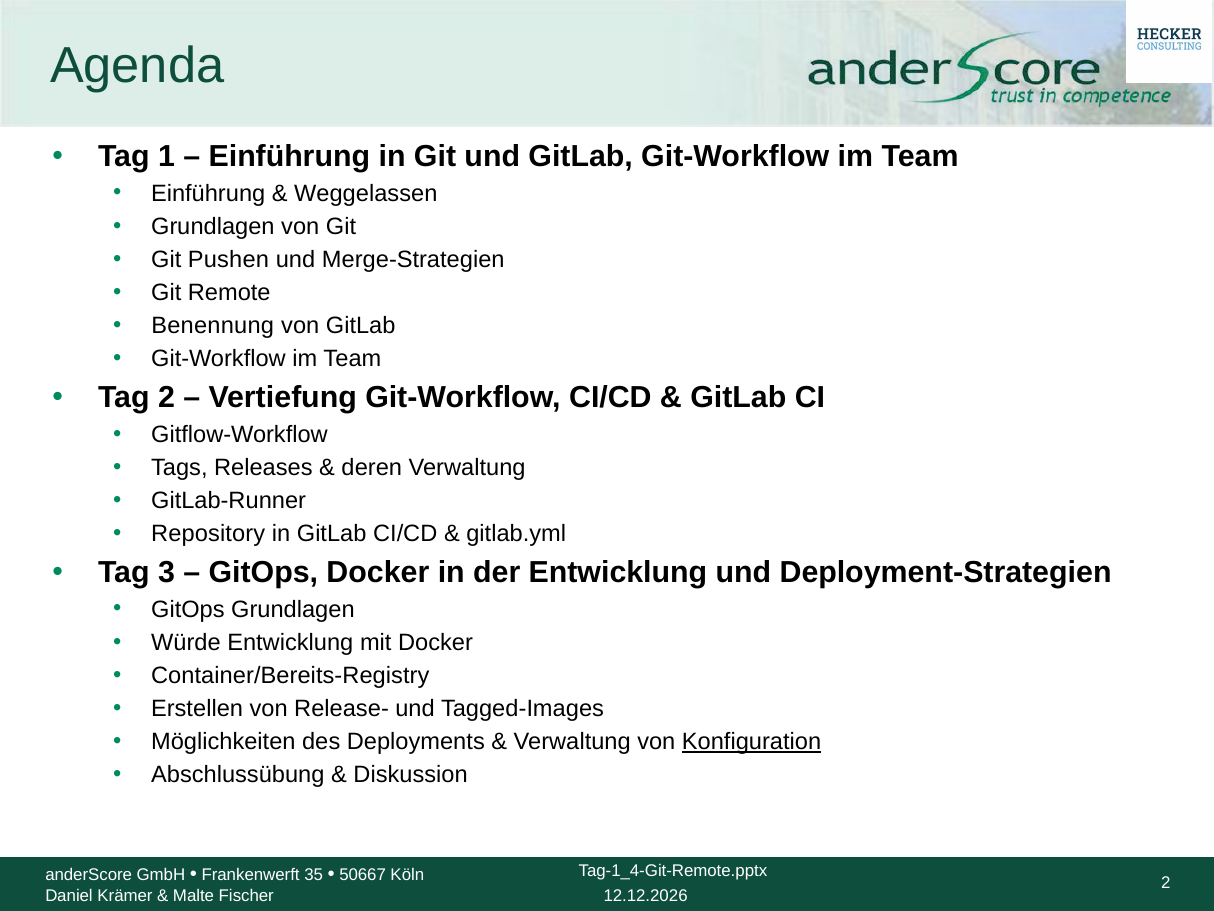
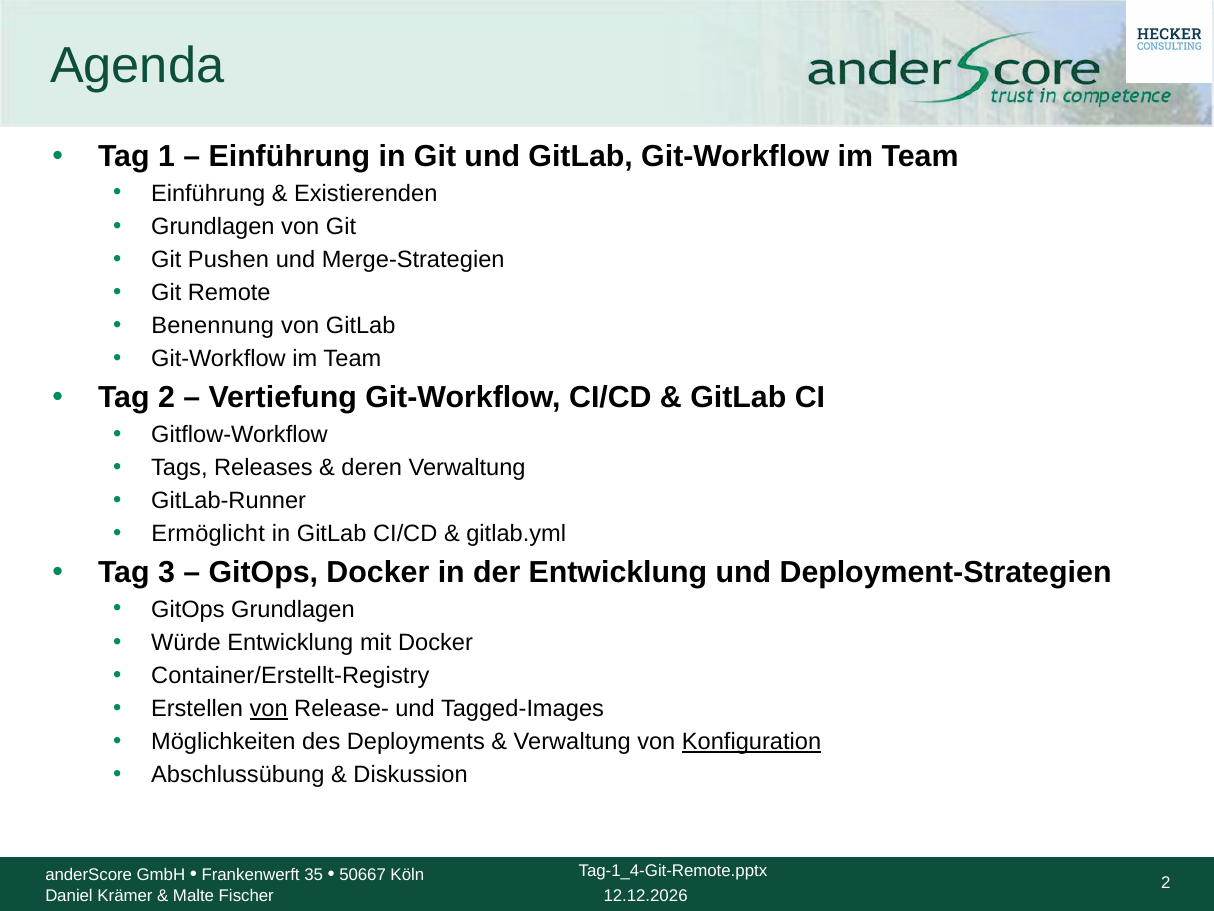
Weggelassen: Weggelassen -> Existierenden
Repository: Repository -> Ermöglicht
Container/Bereits-Registry: Container/Bereits-Registry -> Container/Erstellt-Registry
von at (269, 708) underline: none -> present
